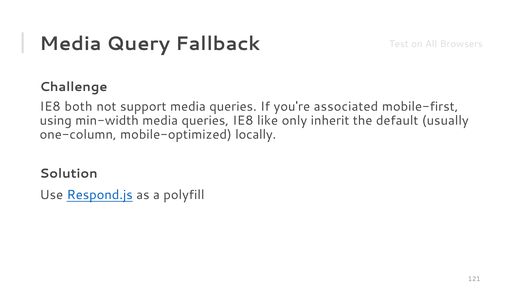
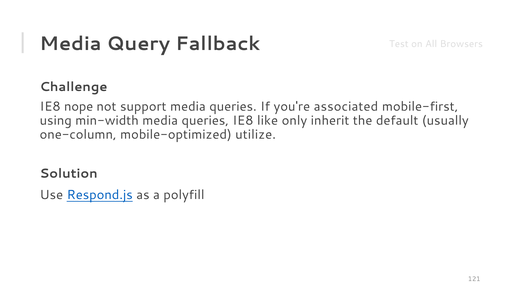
both: both -> nope
locally: locally -> utilize
